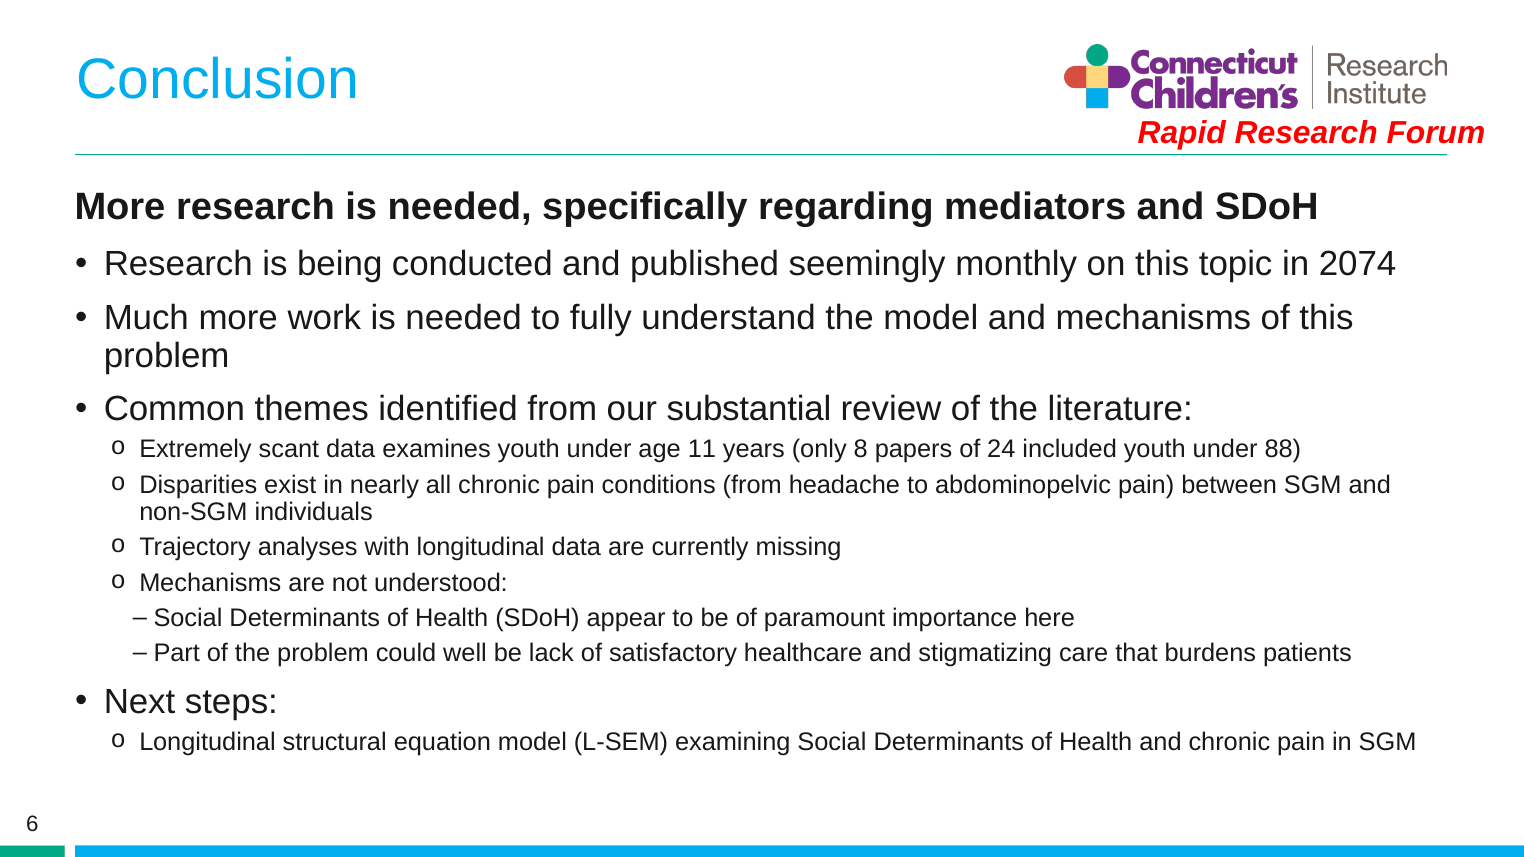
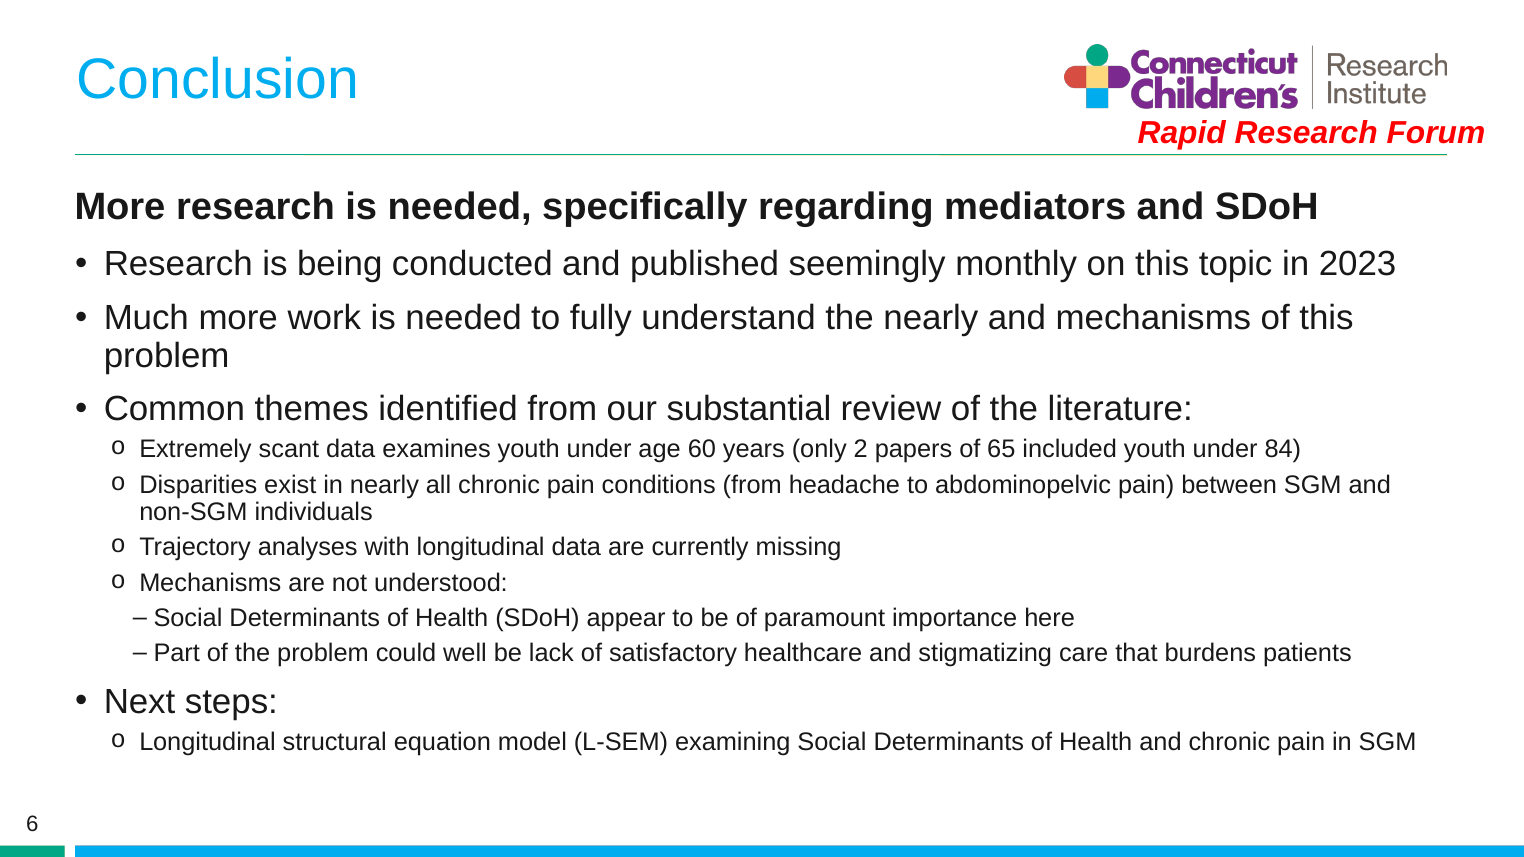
2074: 2074 -> 2023
the model: model -> nearly
11: 11 -> 60
8: 8 -> 2
24: 24 -> 65
88: 88 -> 84
